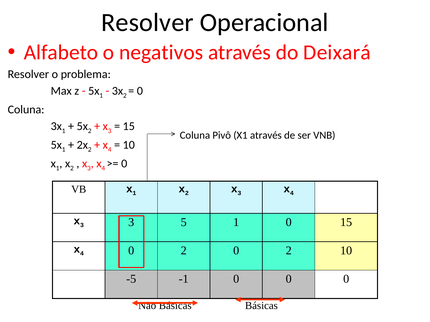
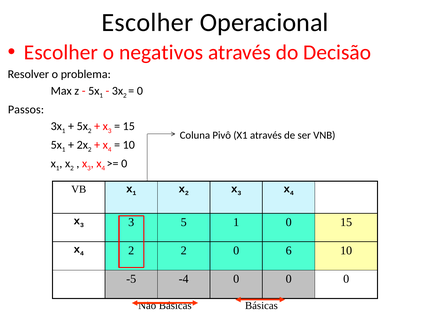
Resolver at (147, 23): Resolver -> Escolher
Alfabeto at (61, 53): Alfabeto -> Escolher
Deixará: Deixará -> Decisão
Coluna at (26, 110): Coluna -> Passos
0 at (131, 251): 0 -> 2
2 0 2: 2 -> 6
-1: -1 -> -4
